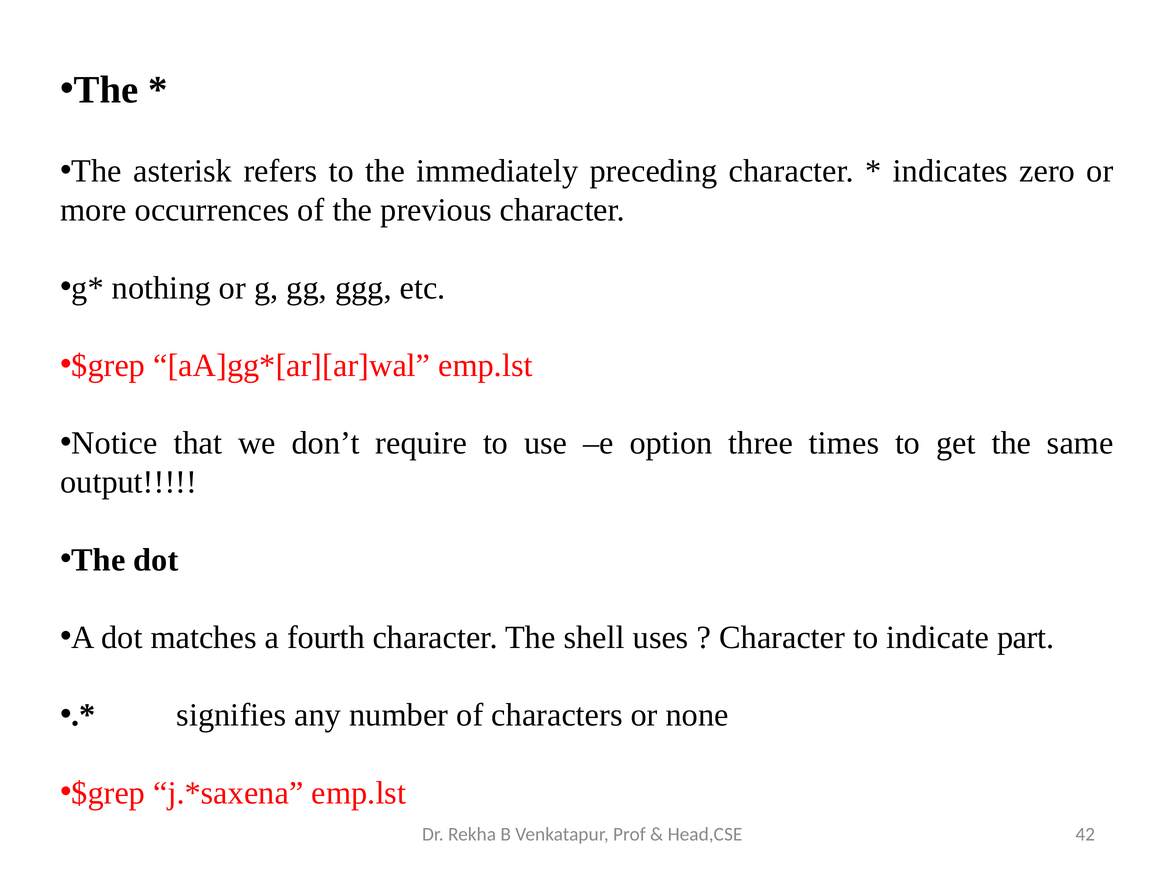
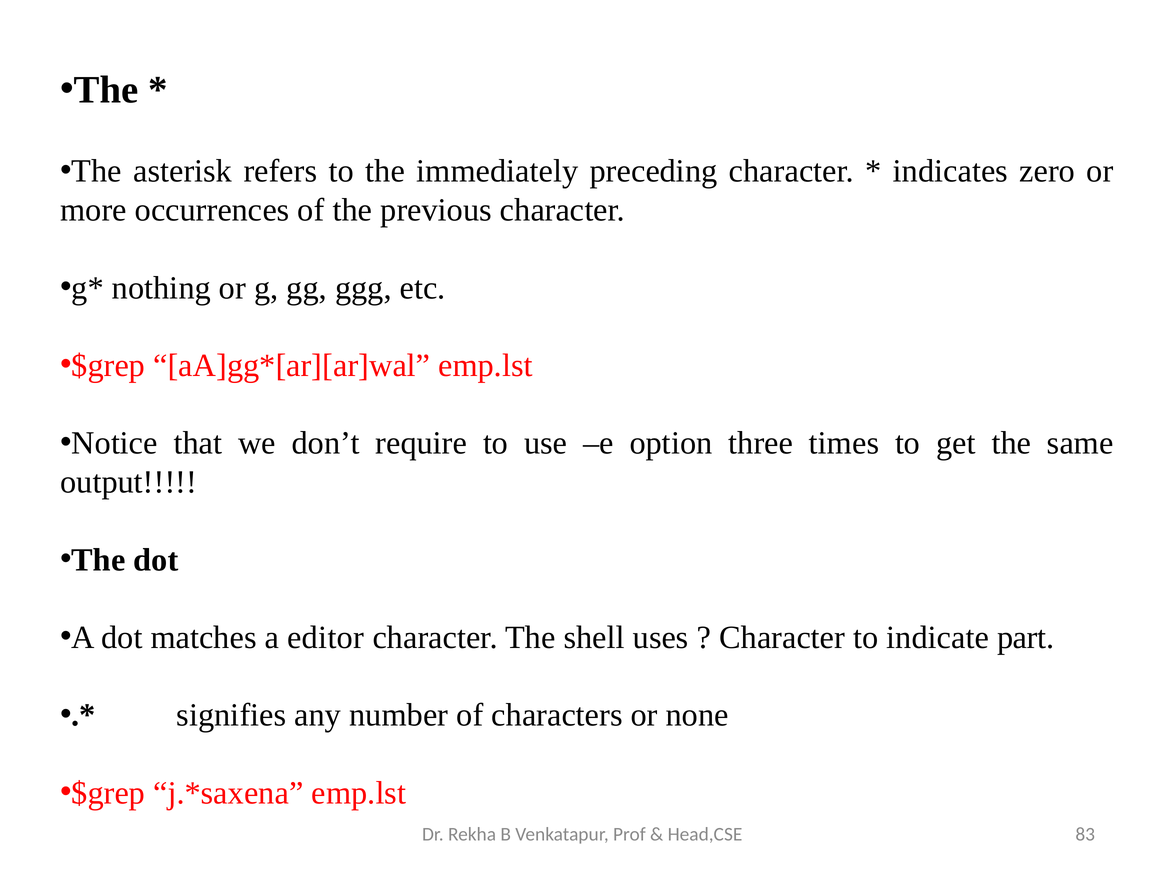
fourth: fourth -> editor
42: 42 -> 83
